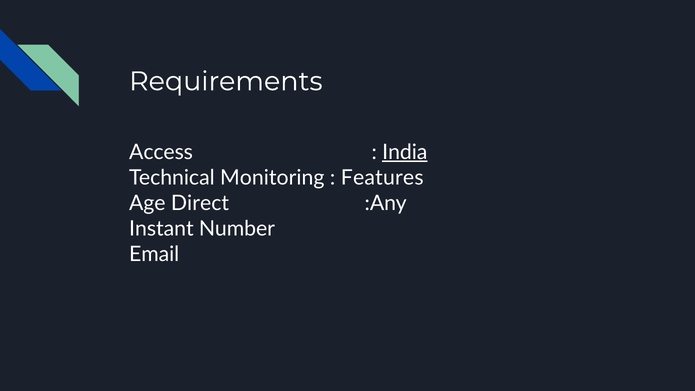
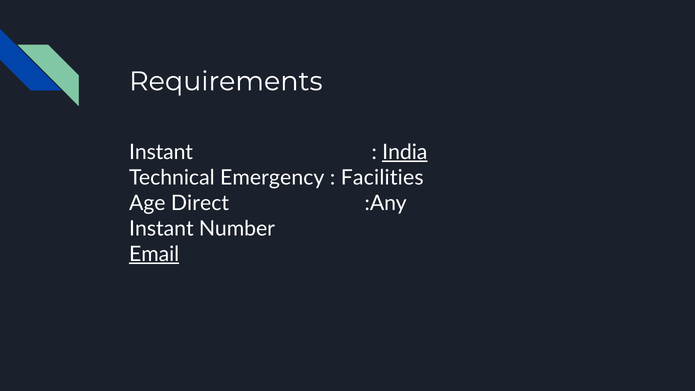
Access at (161, 152): Access -> Instant
Monitoring: Monitoring -> Emergency
Features: Features -> Facilities
Email underline: none -> present
